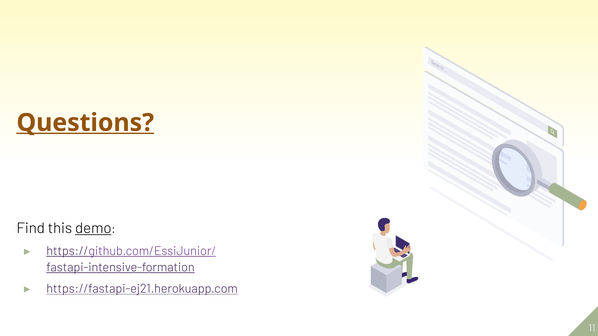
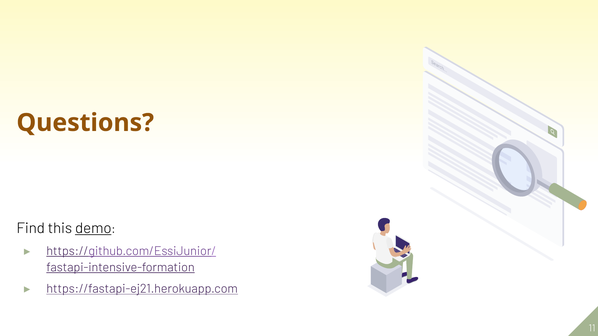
Questions underline: present -> none
